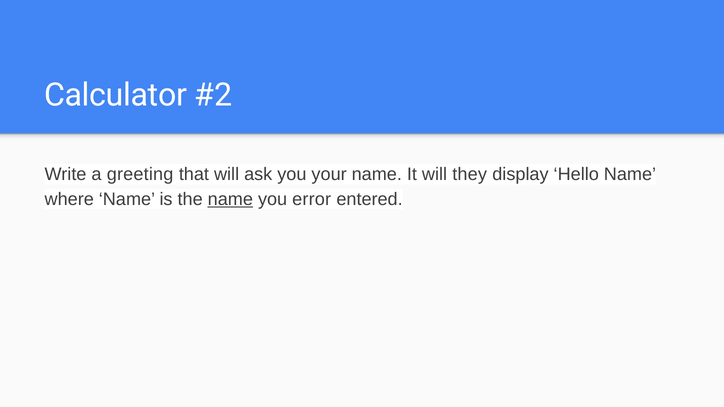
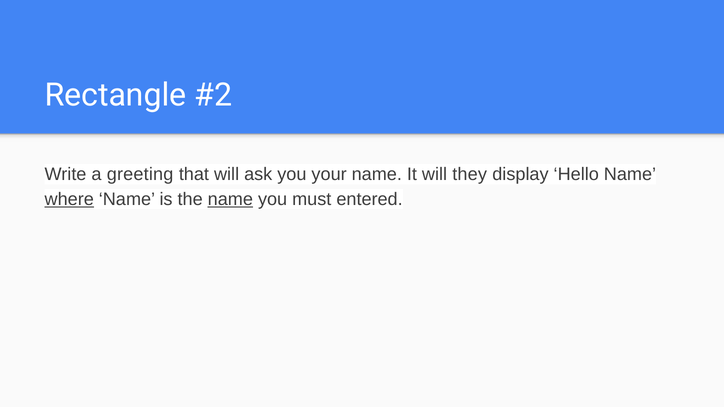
Calculator: Calculator -> Rectangle
where underline: none -> present
error: error -> must
